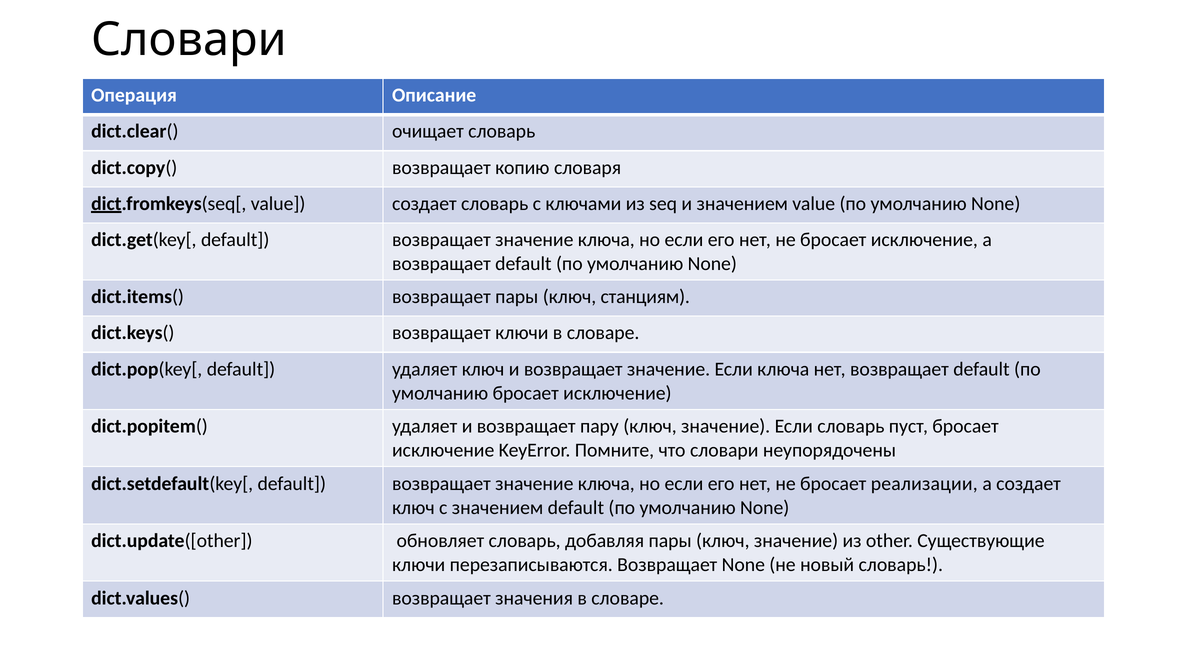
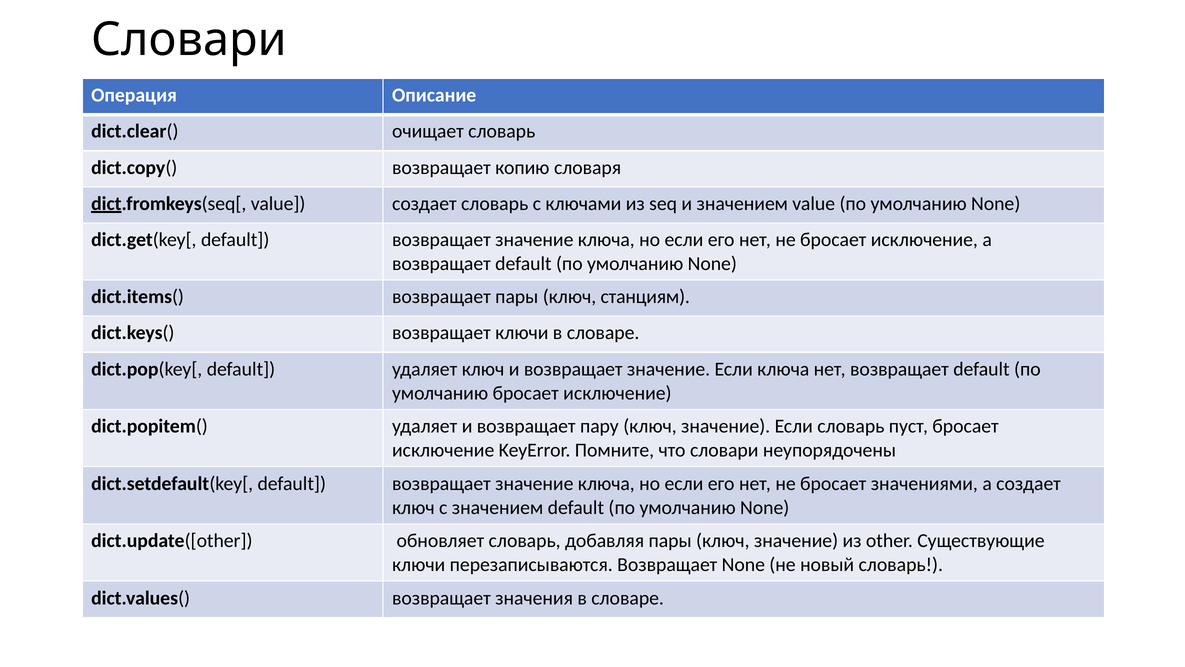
реализации: реализации -> значениями
